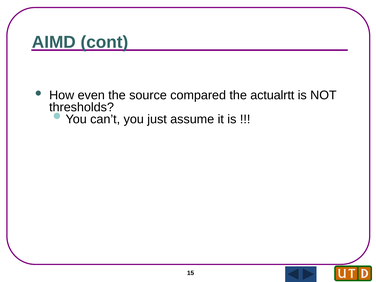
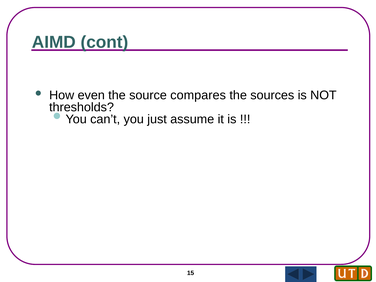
compared: compared -> compares
actualrtt: actualrtt -> sources
